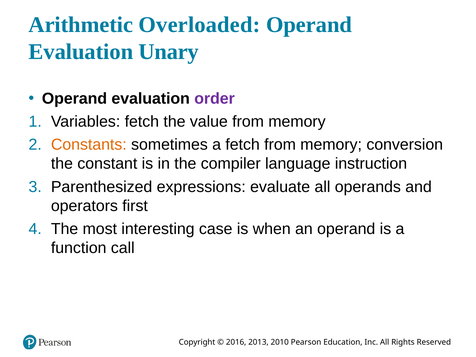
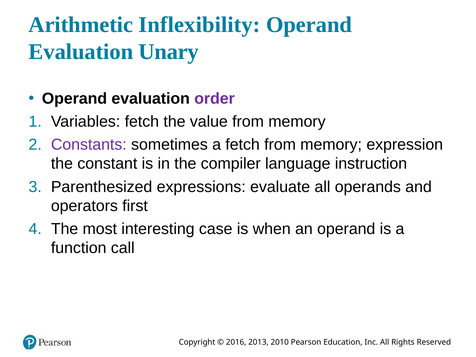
Overloaded: Overloaded -> Inflexibility
Constants colour: orange -> purple
conversion: conversion -> expression
